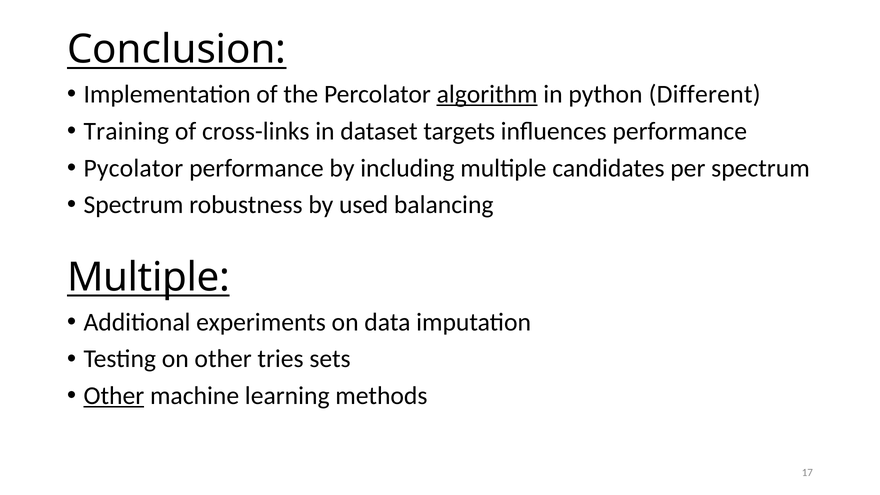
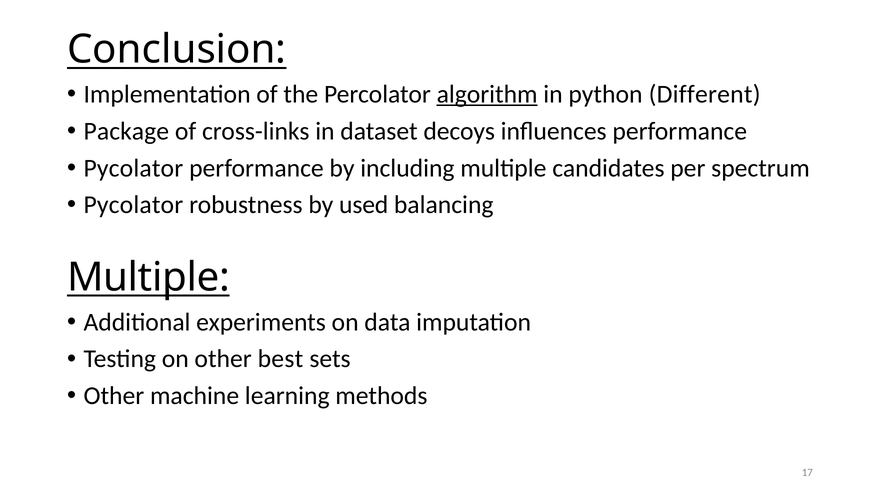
Training: Training -> Package
targets: targets -> decoys
Spectrum at (134, 205): Spectrum -> Pycolator
tries: tries -> best
Other at (114, 396) underline: present -> none
